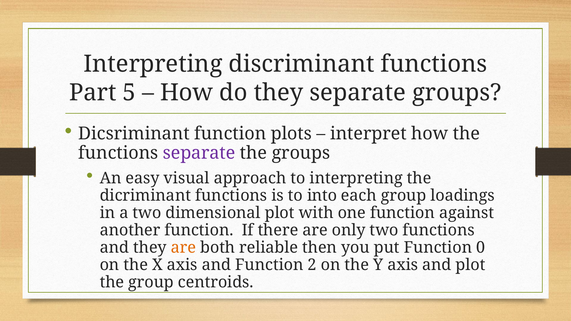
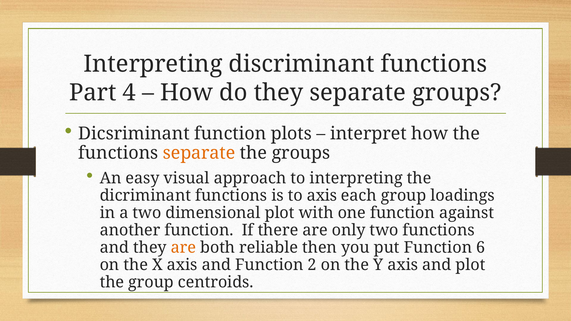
5: 5 -> 4
separate at (199, 153) colour: purple -> orange
to into: into -> axis
0: 0 -> 6
